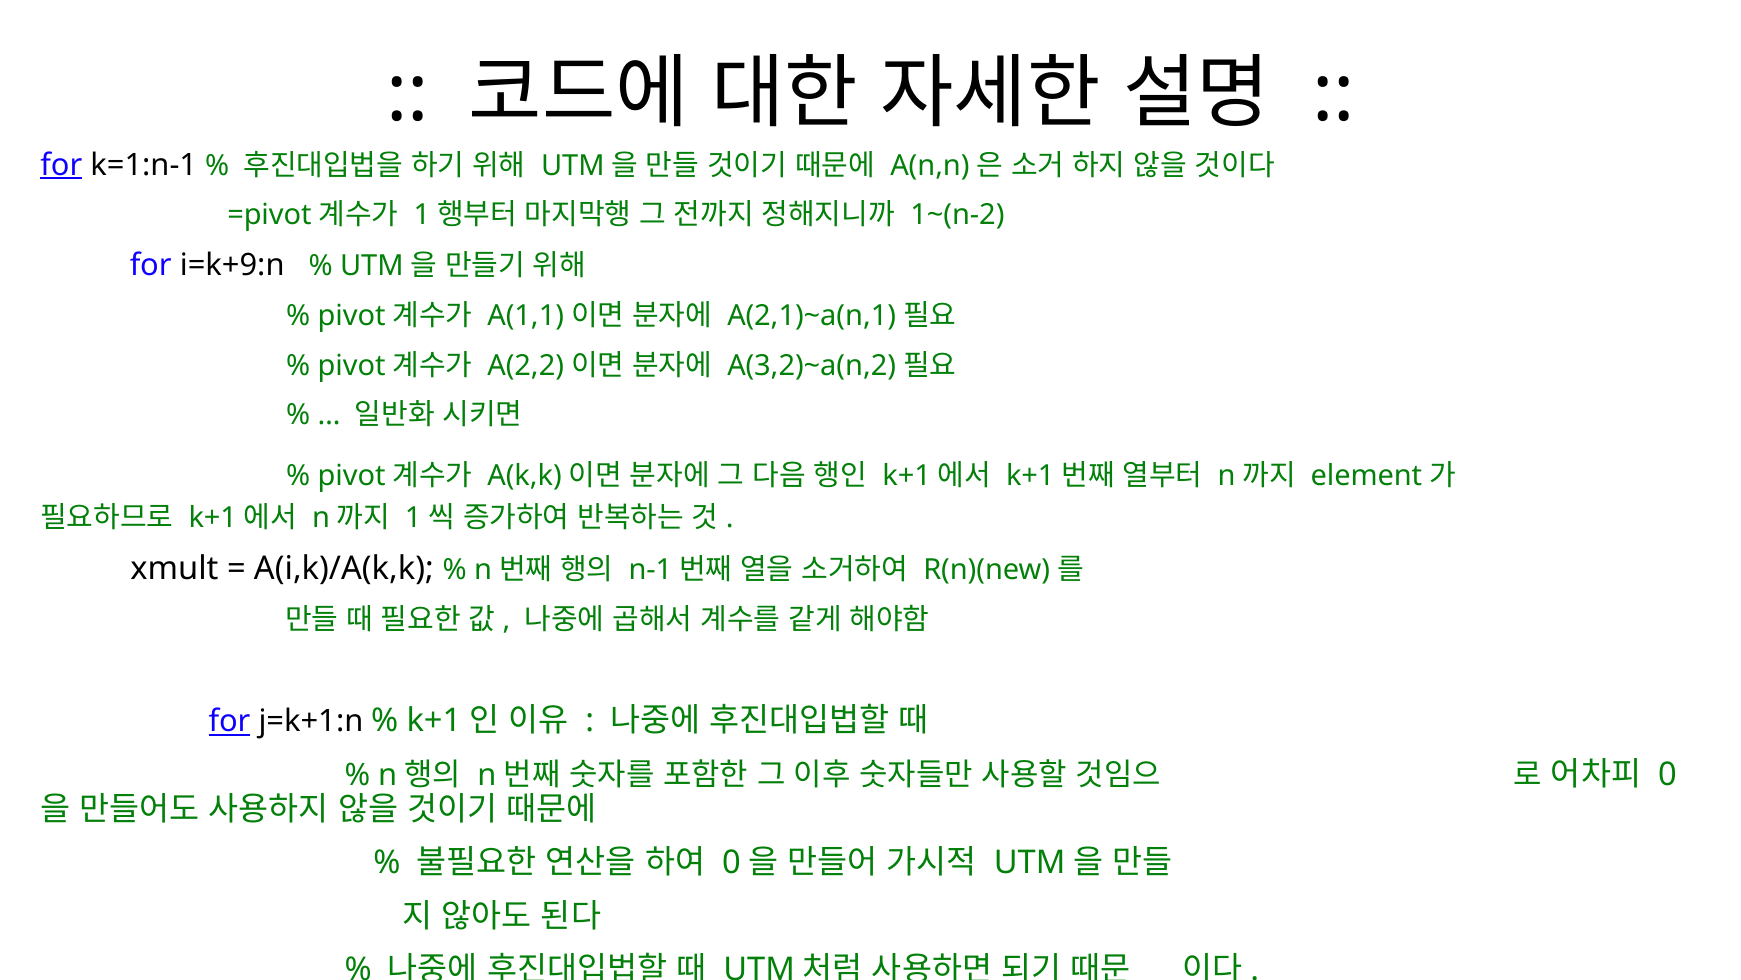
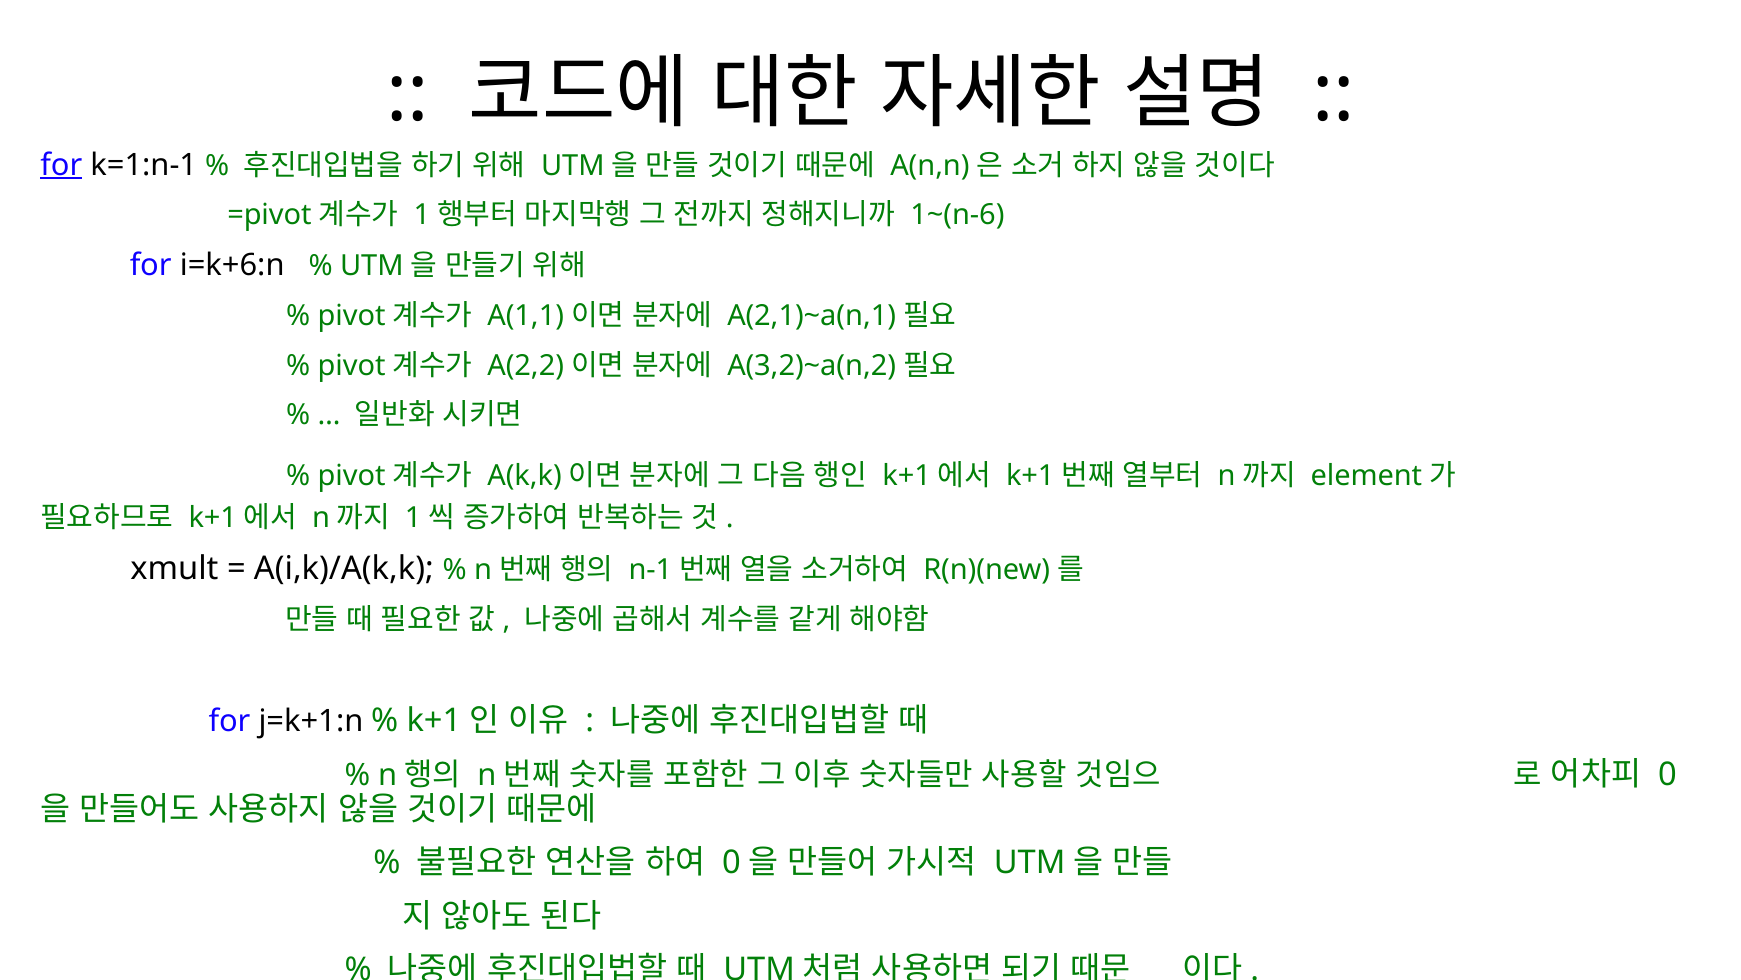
1~(n-2: 1~(n-2 -> 1~(n-6
i=k+9:n: i=k+9:n -> i=k+6:n
for at (229, 721) underline: present -> none
